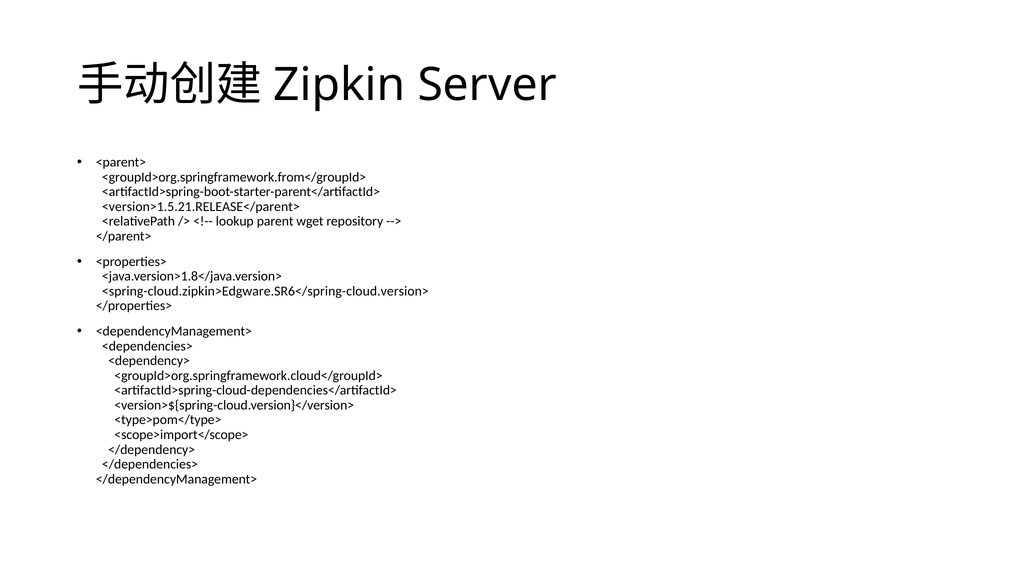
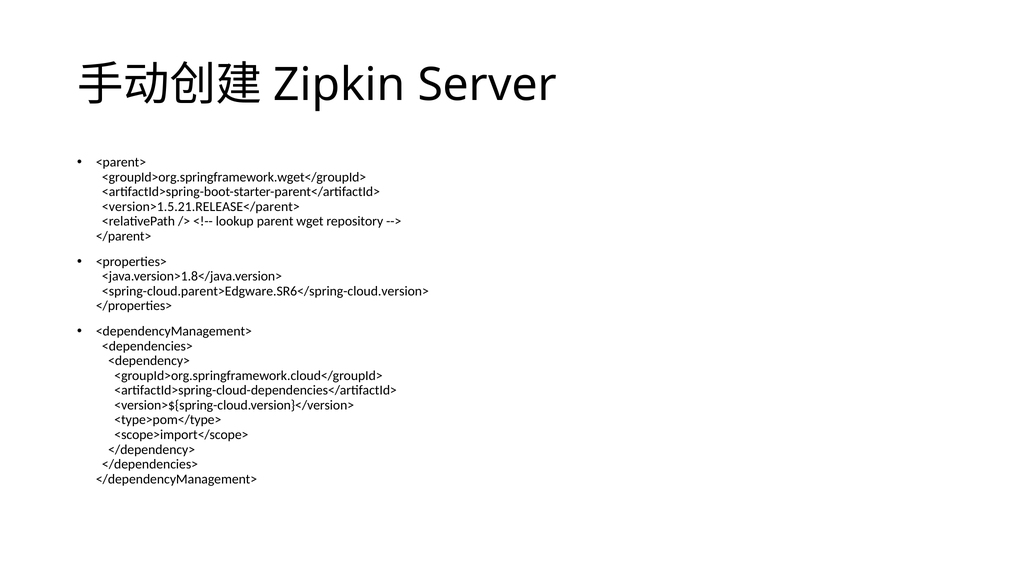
<groupId>org.springframework.from</groupId>: <groupId>org.springframework.from</groupId> -> <groupId>org.springframework.wget</groupId>
<spring-cloud.zipkin>Edgware.SR6</spring-cloud.version>: <spring-cloud.zipkin>Edgware.SR6</spring-cloud.version> -> <spring-cloud.parent>Edgware.SR6</spring-cloud.version>
